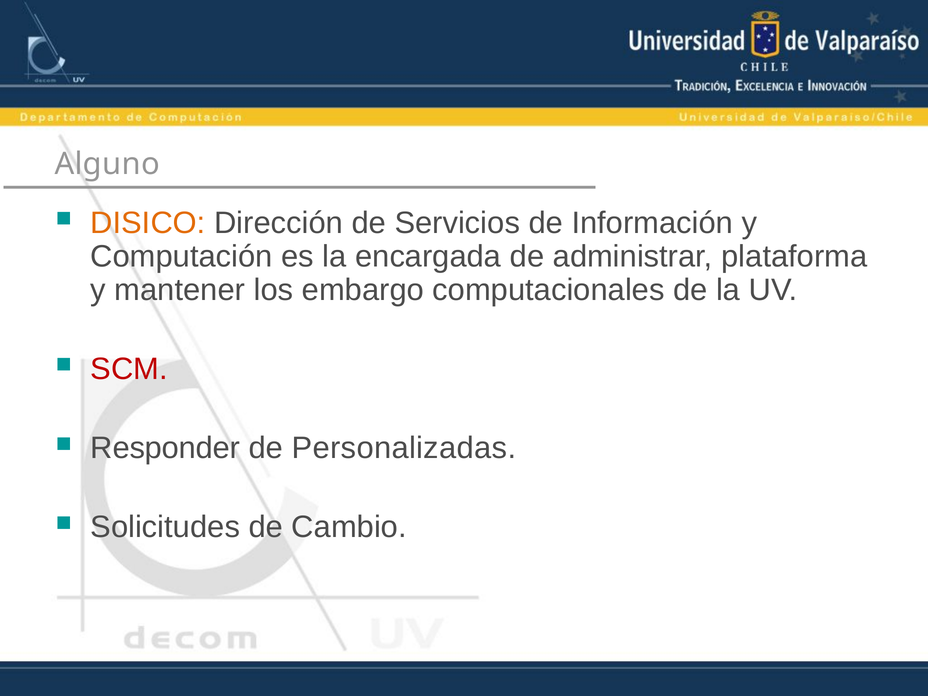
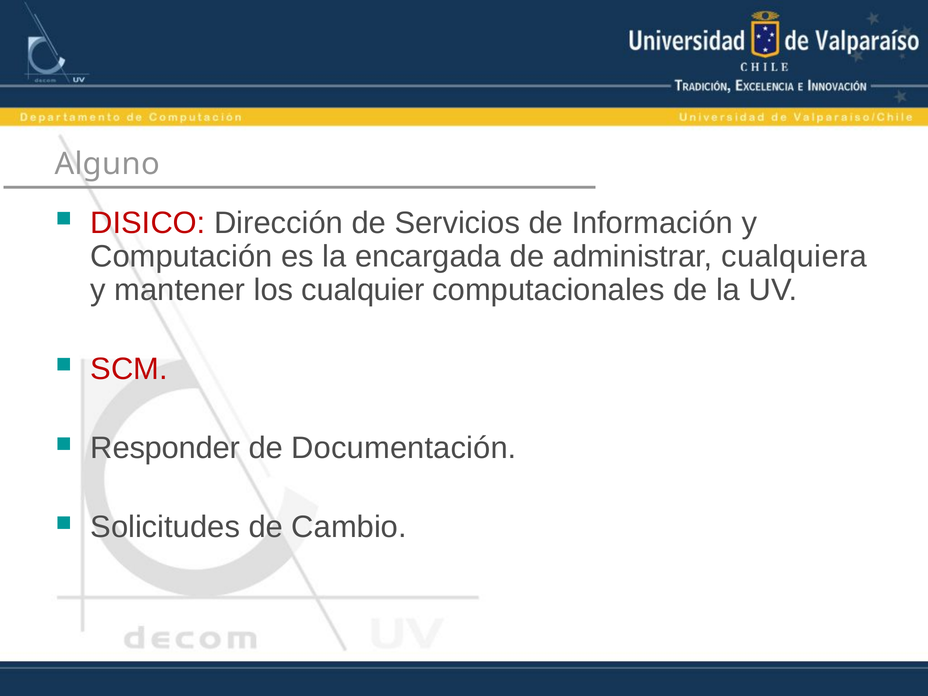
DISICO colour: orange -> red
plataforma: plataforma -> cualquiera
embargo: embargo -> cualquier
Personalizadas: Personalizadas -> Documentación
